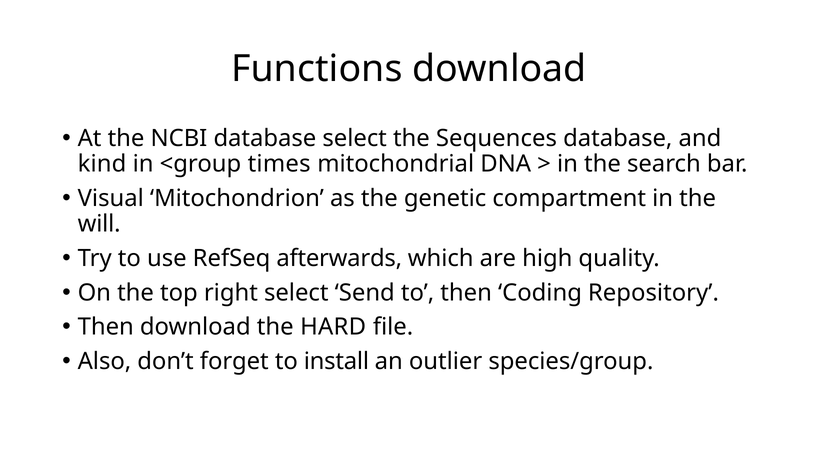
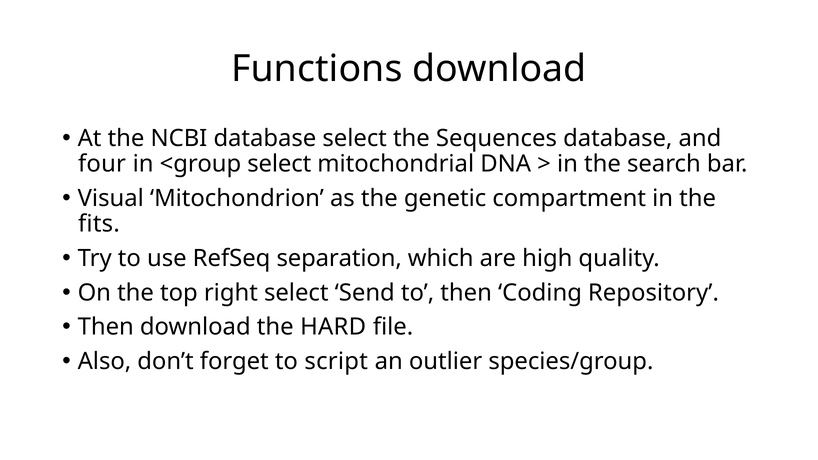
kind: kind -> four
<group times: times -> select
will: will -> fits
afterwards: afterwards -> separation
install: install -> script
